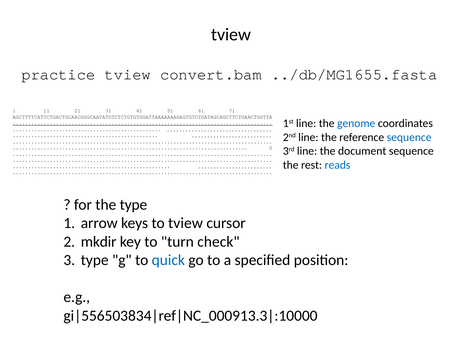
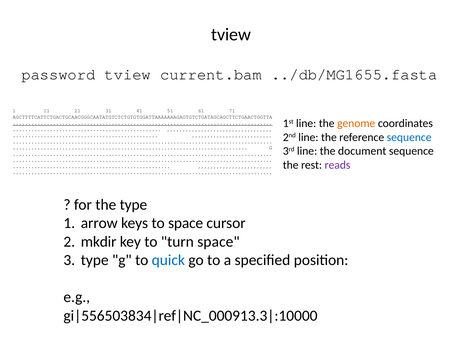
practice: practice -> password
convert.bam: convert.bam -> current.bam
genome colour: blue -> orange
reads colour: blue -> purple
to tview: tview -> space
turn check: check -> space
